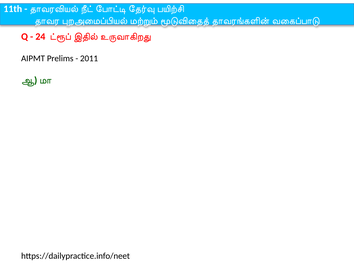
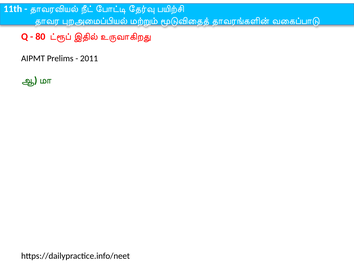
24: 24 -> 80
